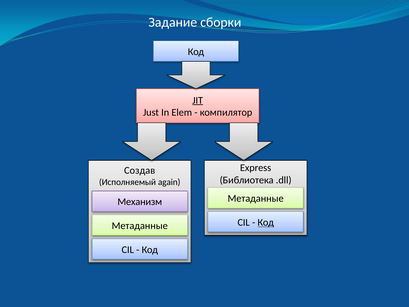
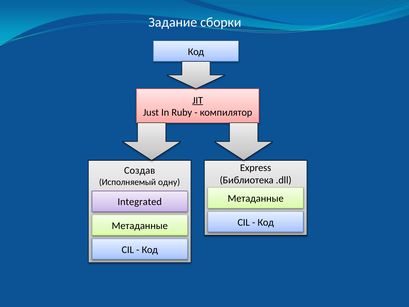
Elem: Elem -> Ruby
again: again -> одну
Механизм: Механизм -> Integrated
Код at (266, 222) underline: present -> none
